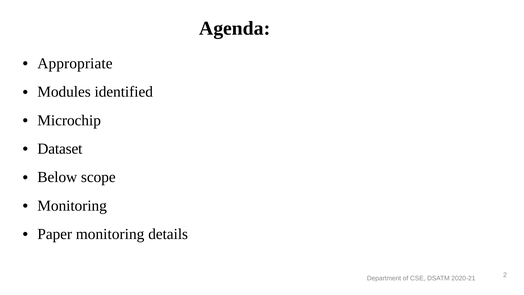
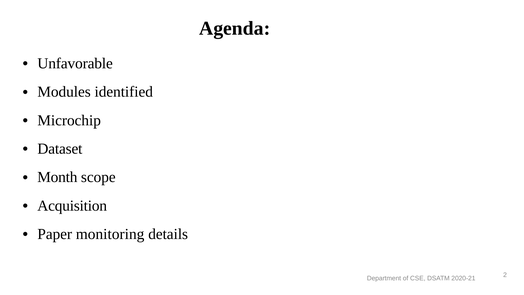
Appropriate: Appropriate -> Unfavorable
Below: Below -> Month
Monitoring at (72, 206): Monitoring -> Acquisition
